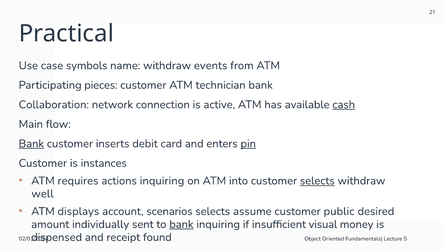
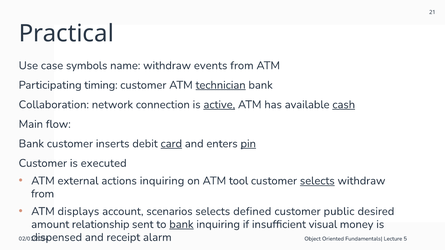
pieces: pieces -> timing
technician underline: none -> present
active underline: none -> present
Bank at (31, 144) underline: present -> none
card underline: none -> present
instances: instances -> executed
requires: requires -> external
into: into -> tool
well at (42, 194): well -> from
assume: assume -> defined
individually: individually -> relationship
found: found -> alarm
